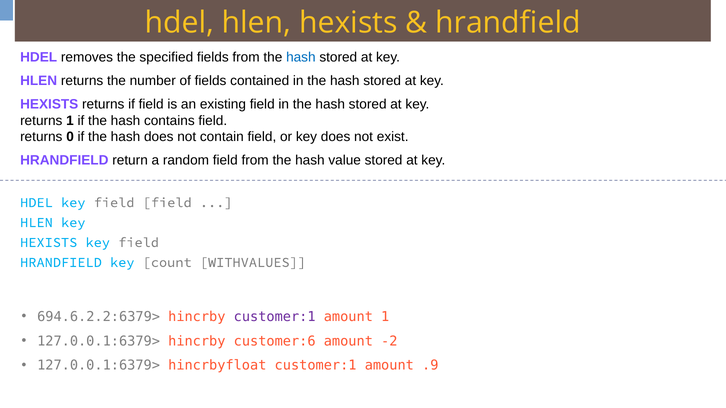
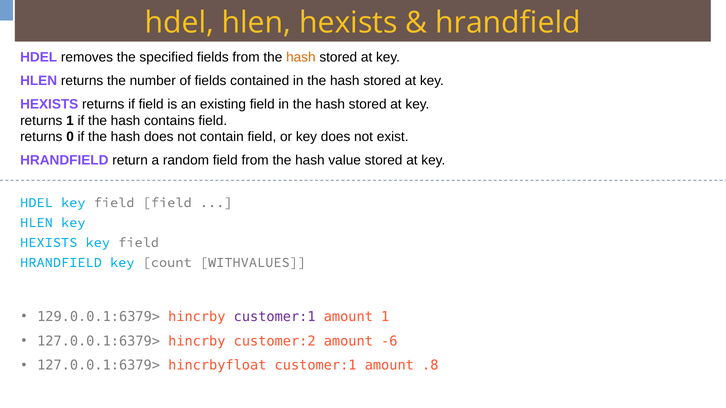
hash at (301, 57) colour: blue -> orange
694.6.2.2:6379>: 694.6.2.2:6379> -> 129.0.0.1:6379>
customer:6: customer:6 -> customer:2
-2: -2 -> -6
.9: .9 -> .8
